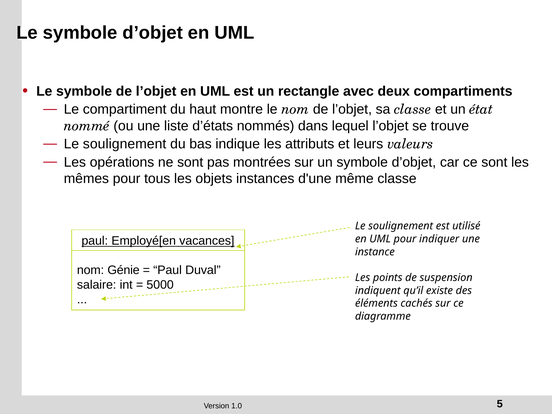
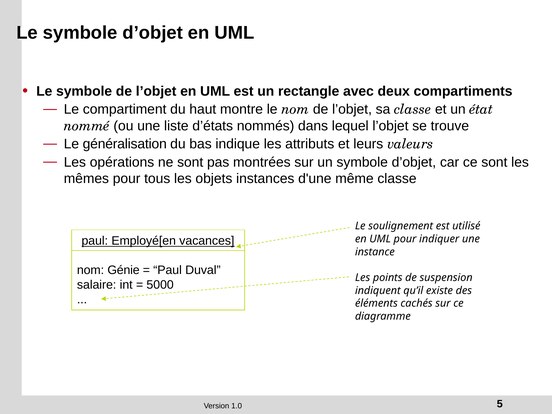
soulignement at (125, 144): soulignement -> généralisation
